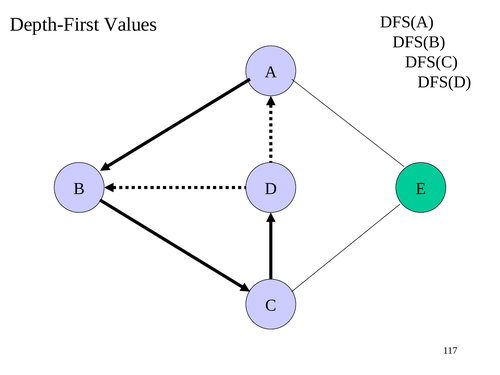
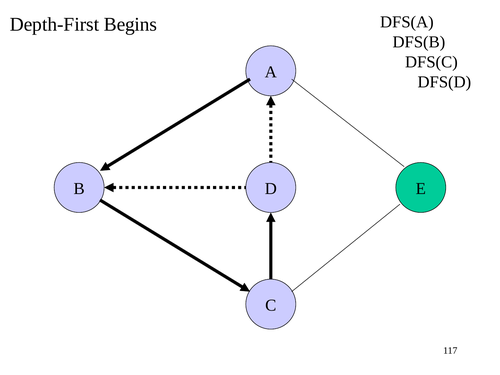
Values: Values -> Begins
